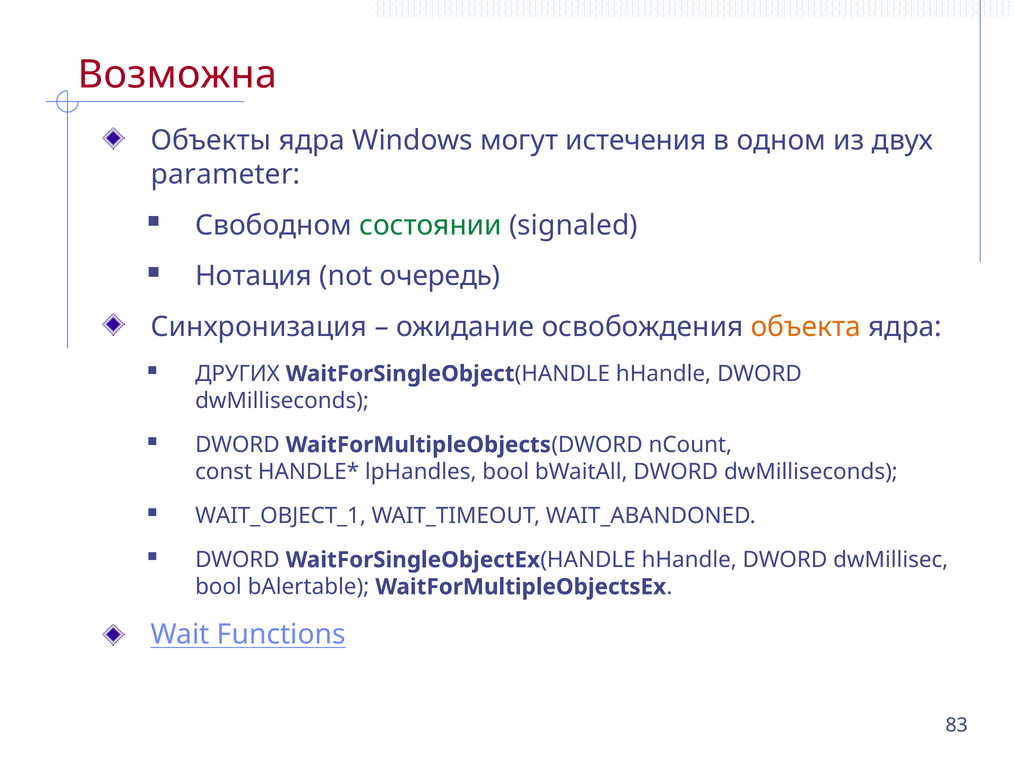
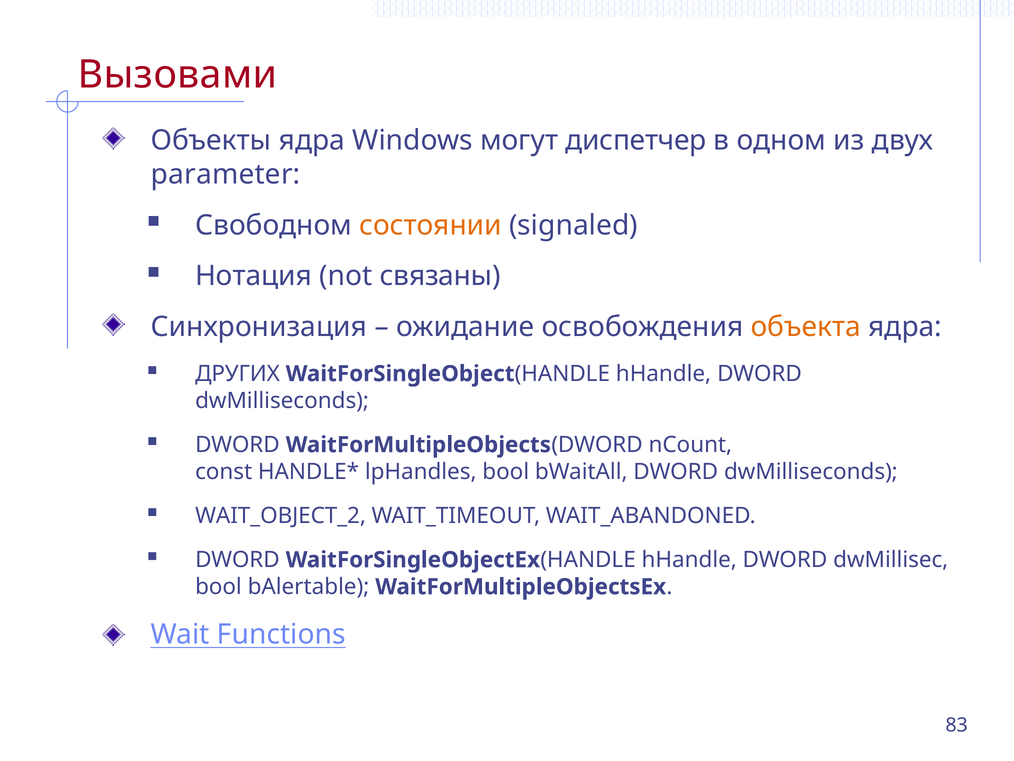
Возможна: Возможна -> Вызовами
истечения: истечения -> диспетчер
состоянии colour: green -> orange
очередь: очередь -> связаны
WAIT_OBJECT_1: WAIT_OBJECT_1 -> WAIT_OBJECT_2
